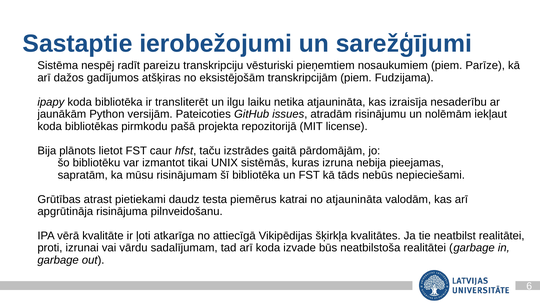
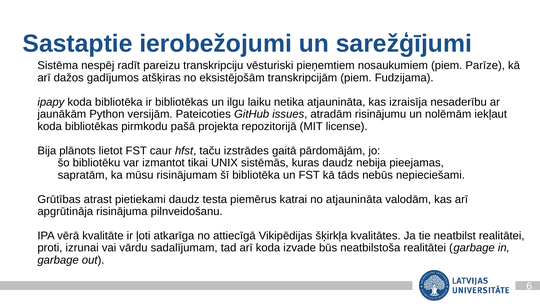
ir transliterēt: transliterēt -> bibliotēkas
kuras izruna: izruna -> daudz
